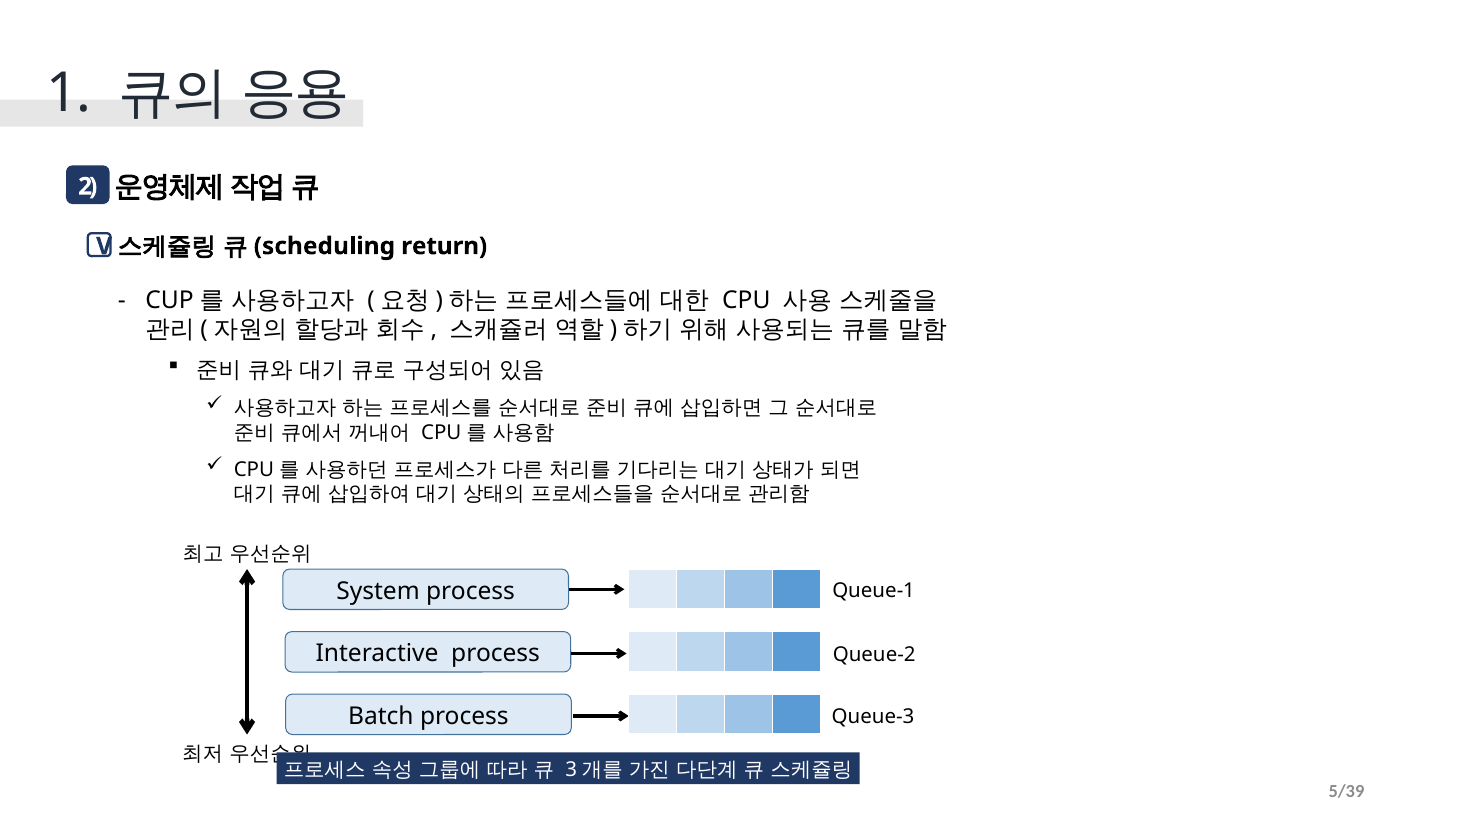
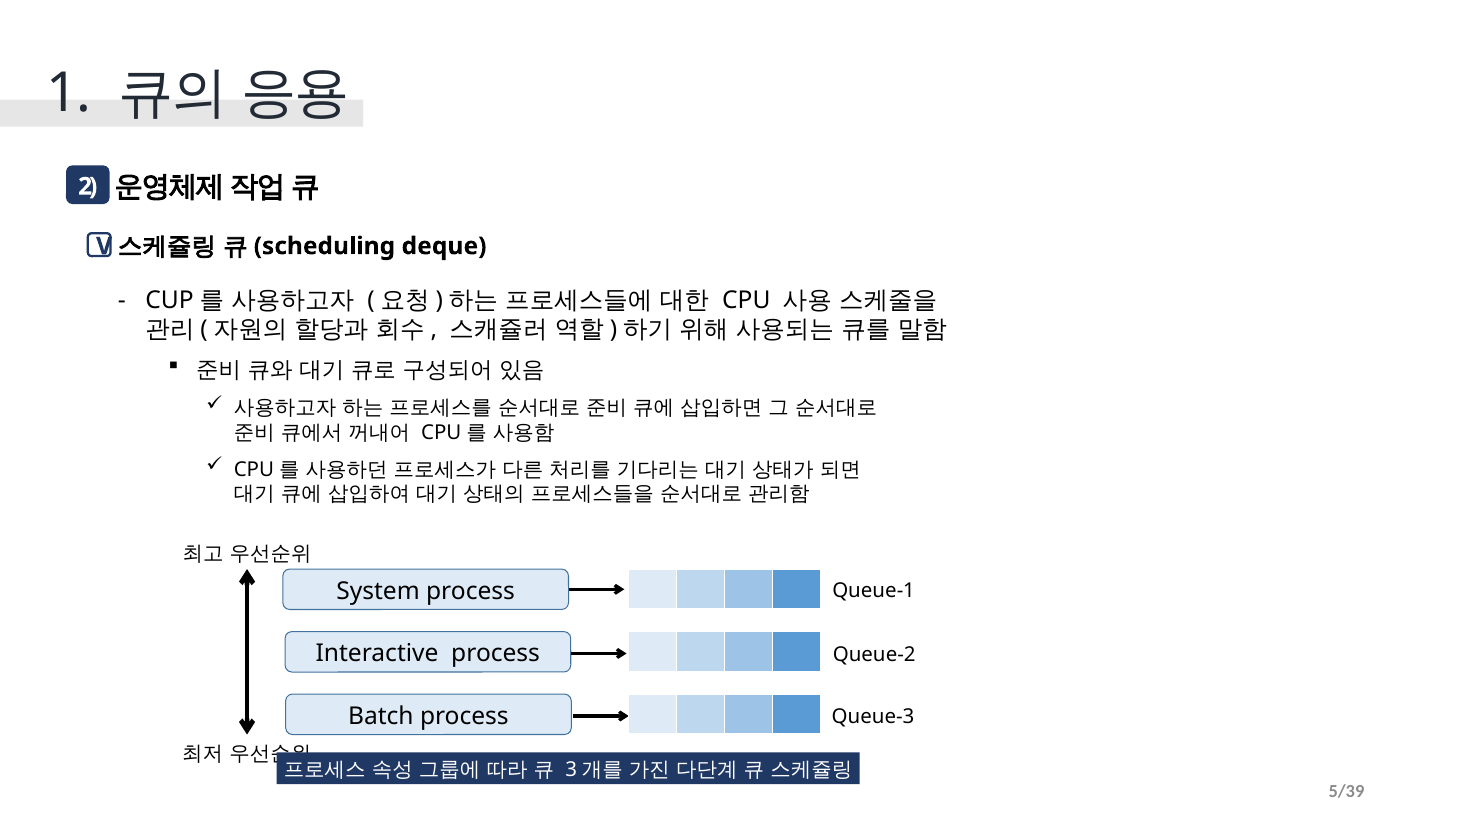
return: return -> deque
